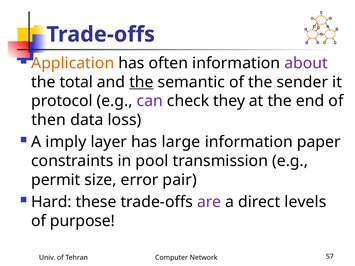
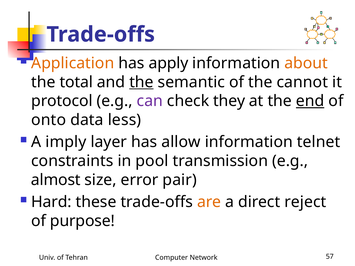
often: often -> apply
about colour: purple -> orange
sender: sender -> cannot
end underline: none -> present
then: then -> onto
loss: loss -> less
large: large -> allow
paper: paper -> telnet
permit: permit -> almost
are colour: purple -> orange
levels: levels -> reject
